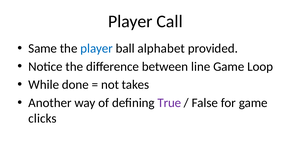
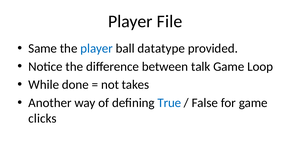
Call: Call -> File
alphabet: alphabet -> datatype
line: line -> talk
True colour: purple -> blue
